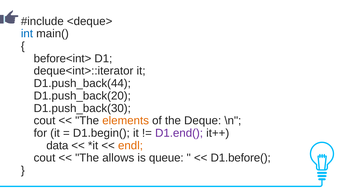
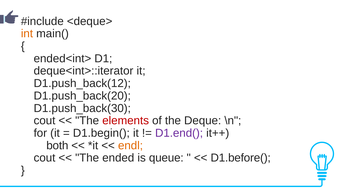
int colour: blue -> orange
before<int>: before<int> -> ended<int>
D1.push_back(44: D1.push_back(44 -> D1.push_back(12
elements colour: orange -> red
data: data -> both
allows: allows -> ended
